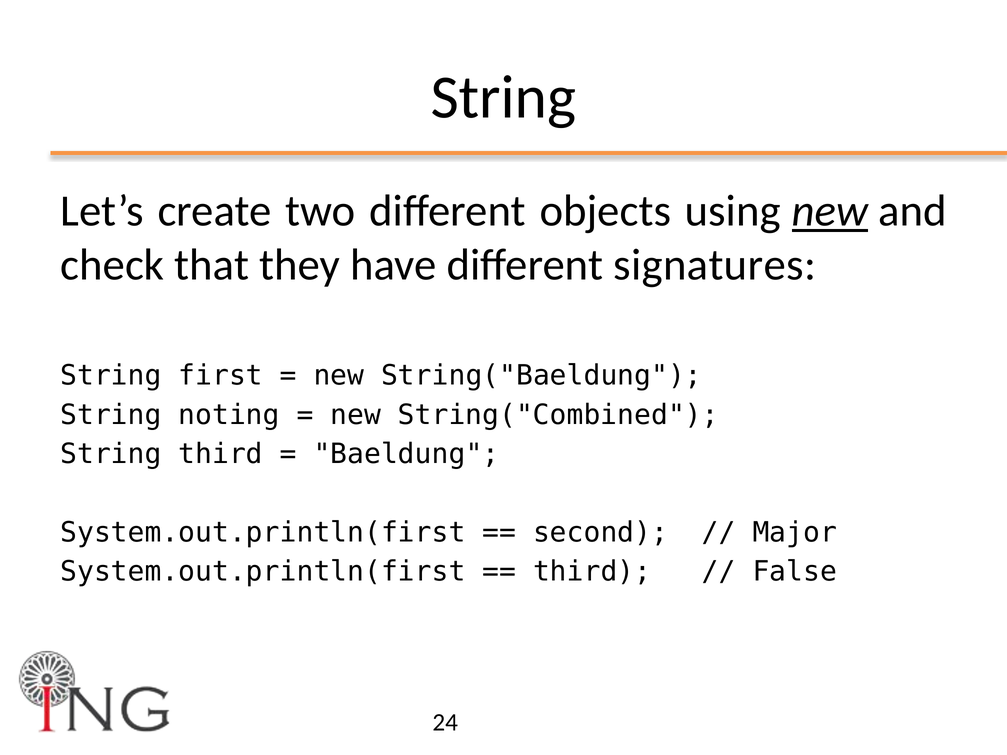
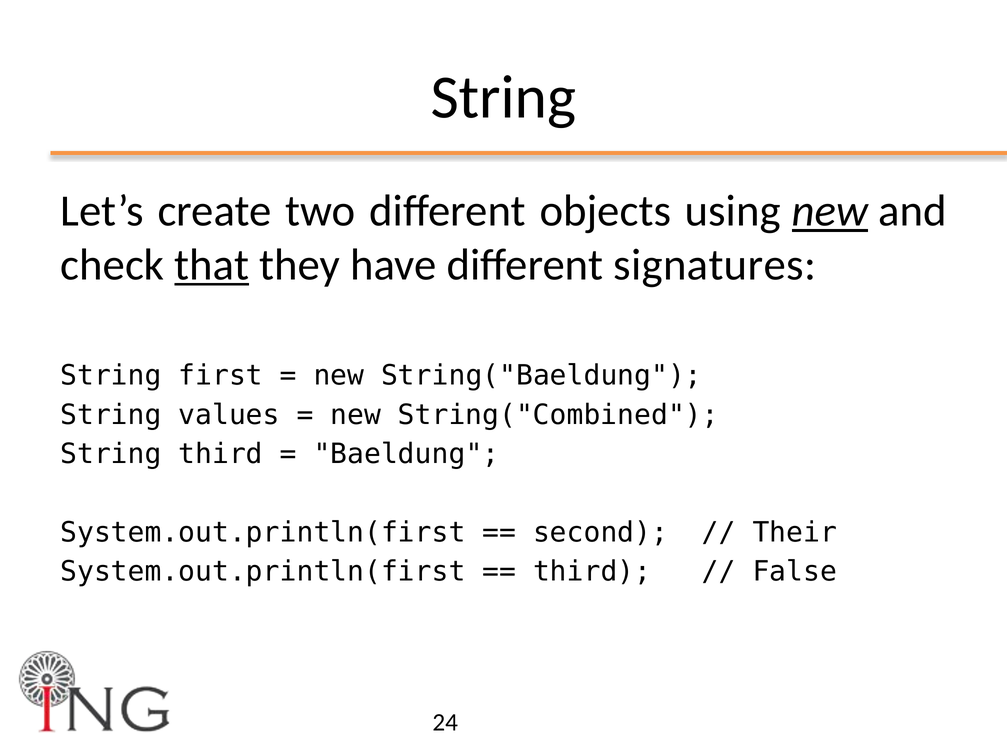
that underline: none -> present
noting: noting -> values
Major: Major -> Their
